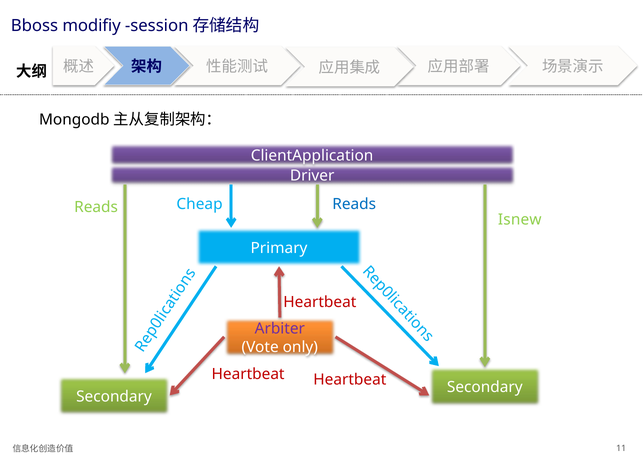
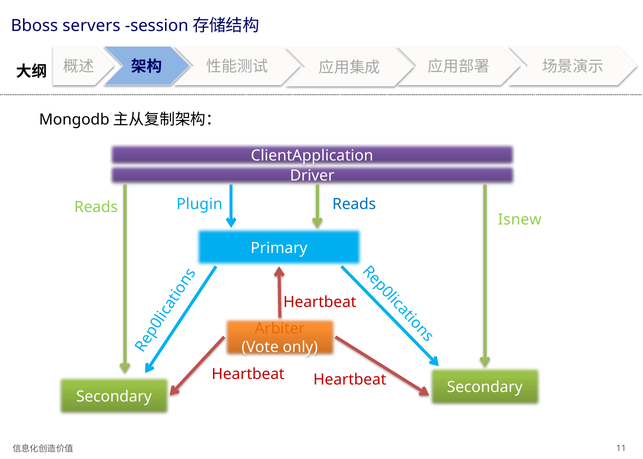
modifiy: modifiy -> servers
Cheap: Cheap -> Plugin
Arbiter colour: purple -> orange
